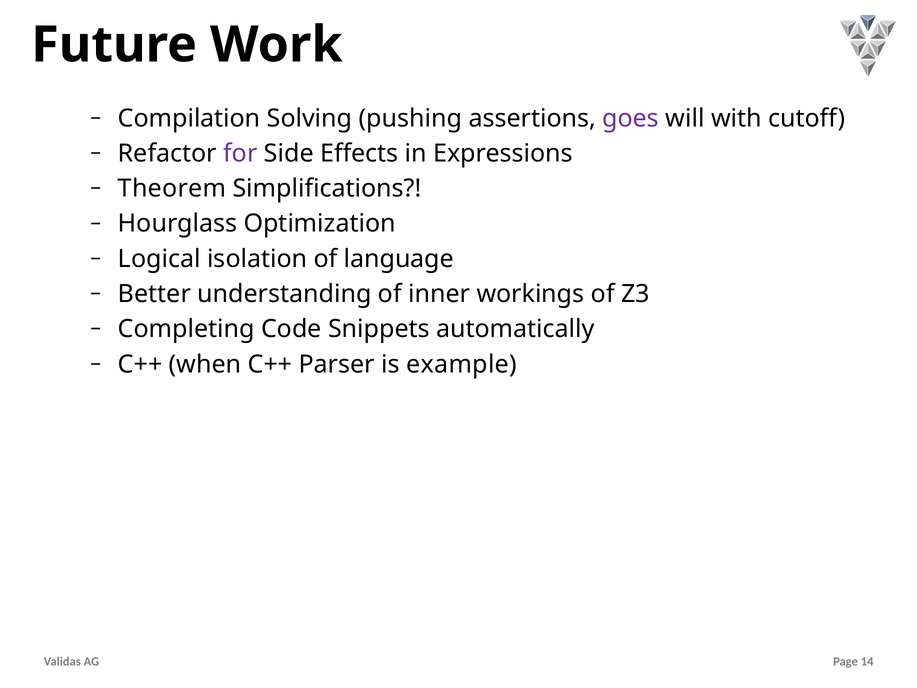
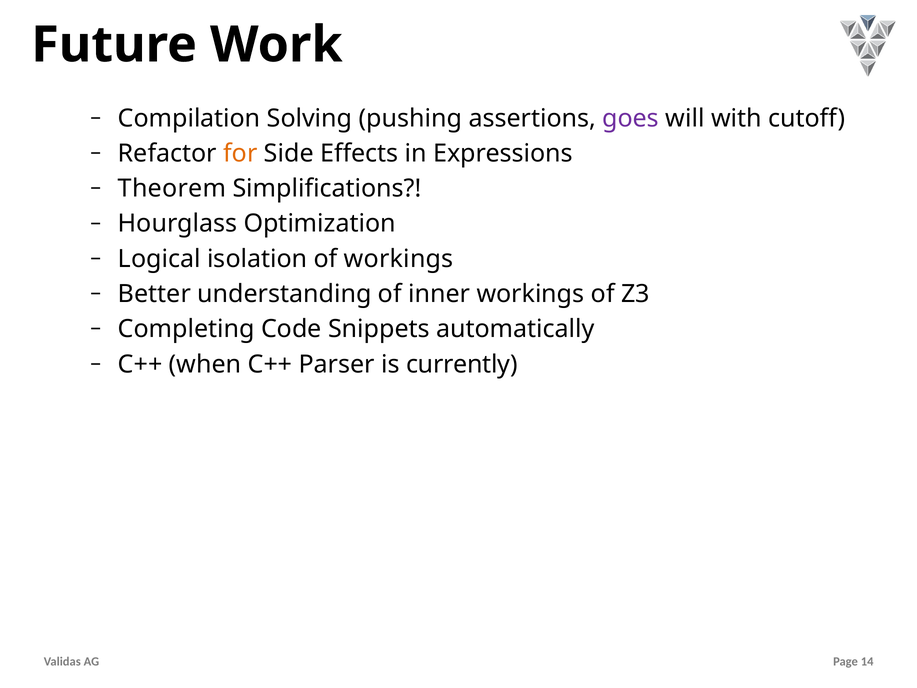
for colour: purple -> orange
of language: language -> workings
example: example -> currently
